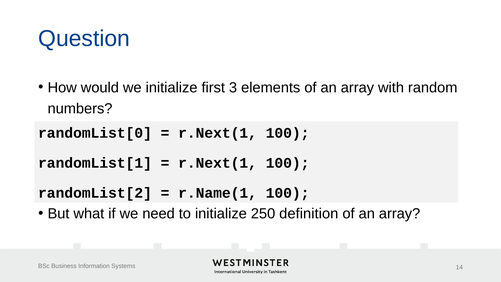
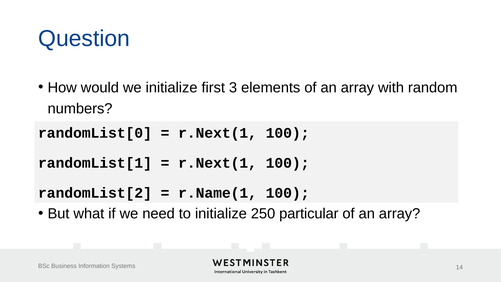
definition: definition -> particular
